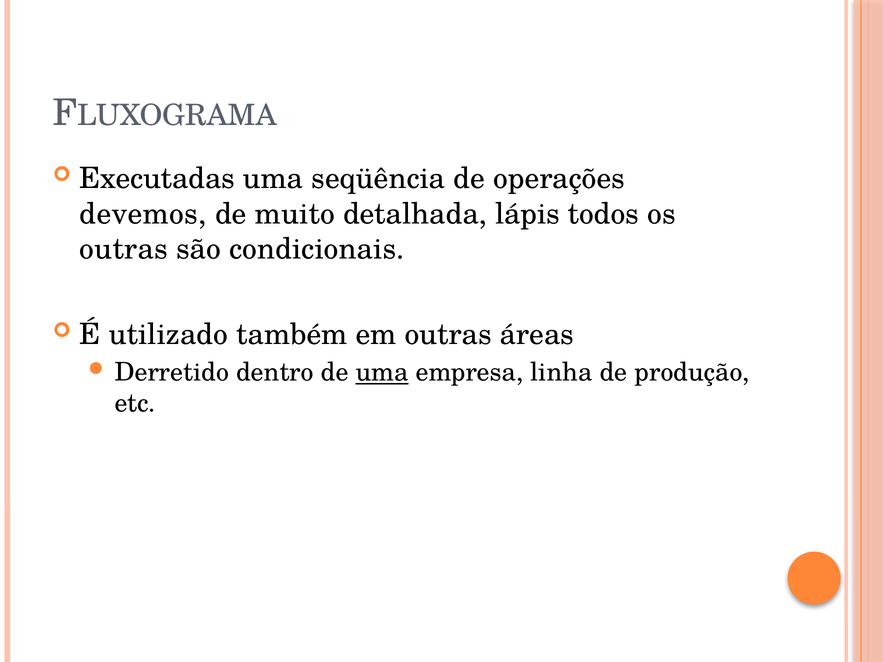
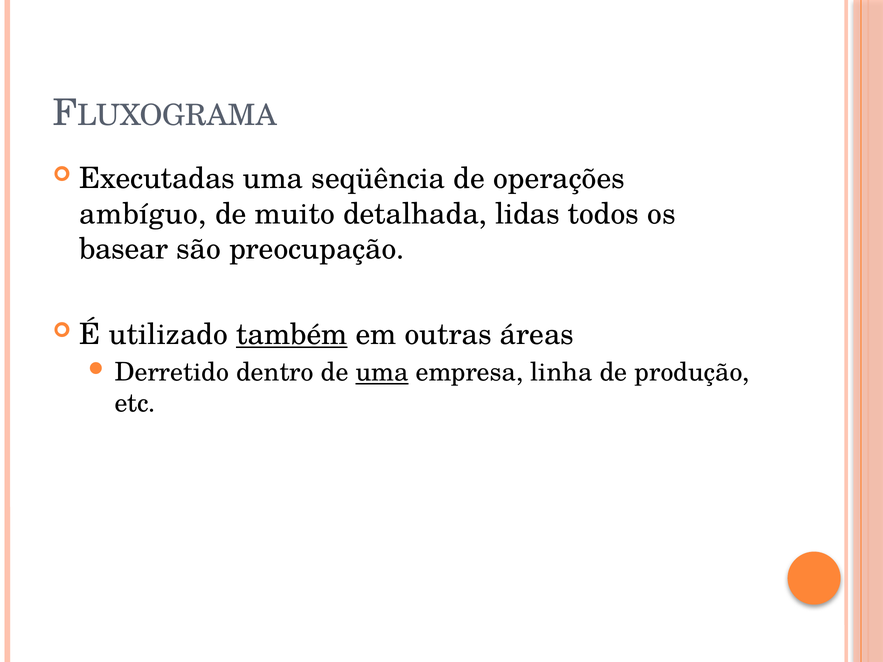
devemos: devemos -> ambíguo
lápis: lápis -> lidas
outras at (124, 249): outras -> basear
condicionais: condicionais -> preocupação
também underline: none -> present
